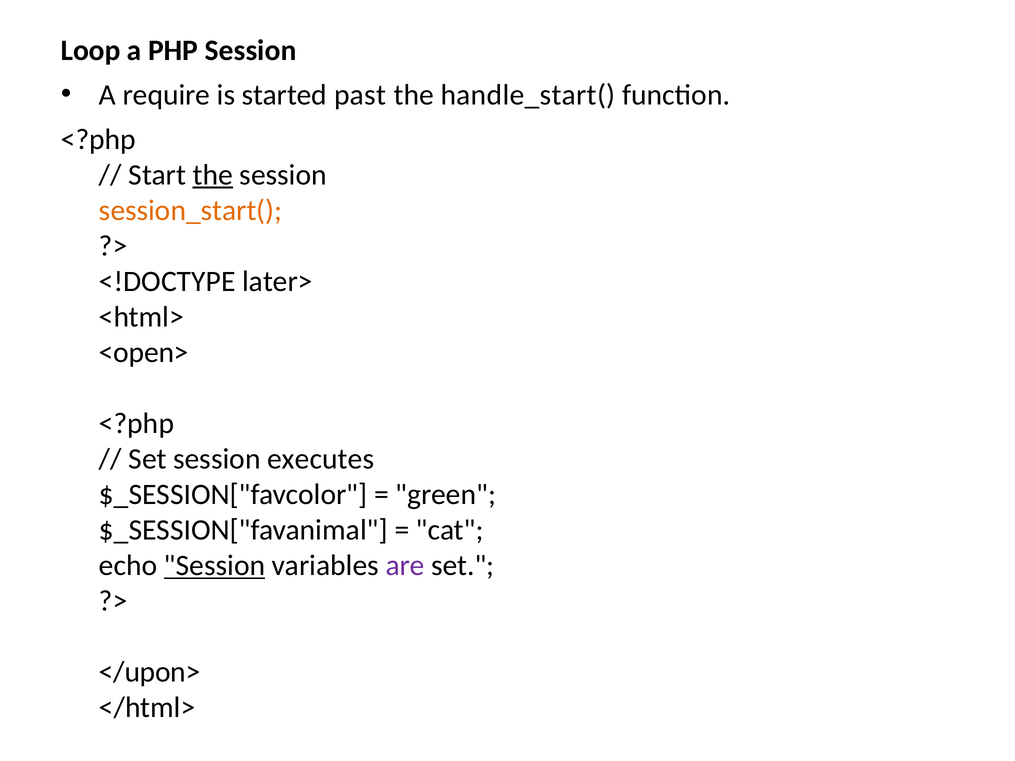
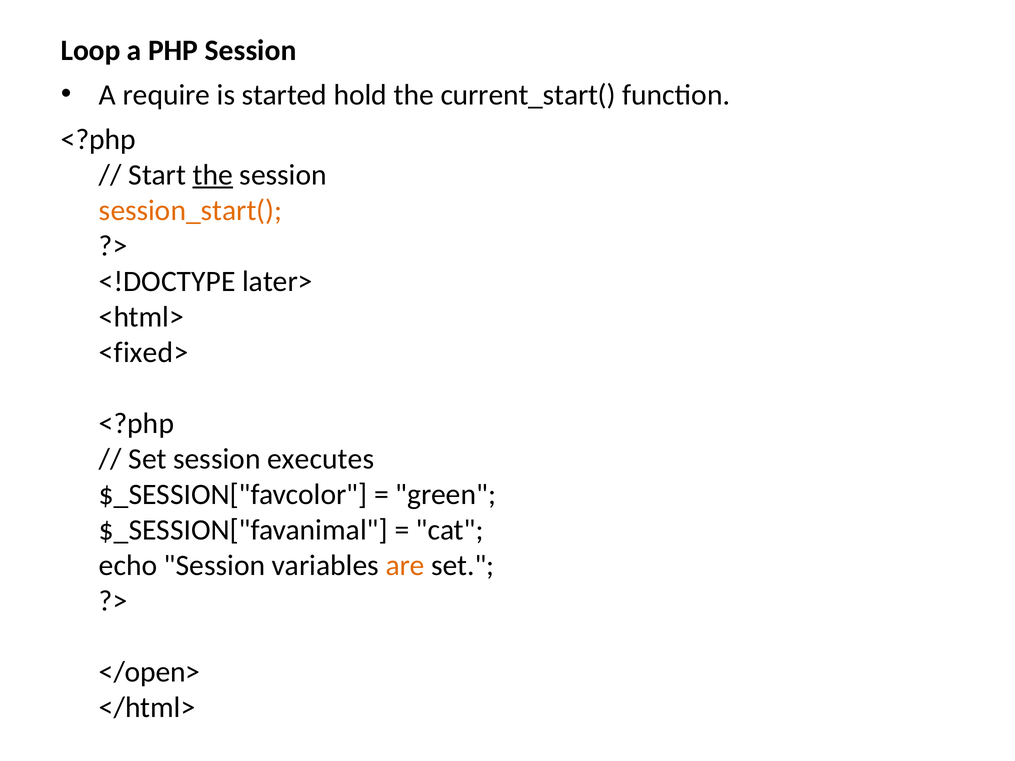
past: past -> hold
handle_start(: handle_start( -> current_start(
<open>: <open> -> <fixed>
Session at (215, 566) underline: present -> none
are colour: purple -> orange
</upon>: </upon> -> </open>
